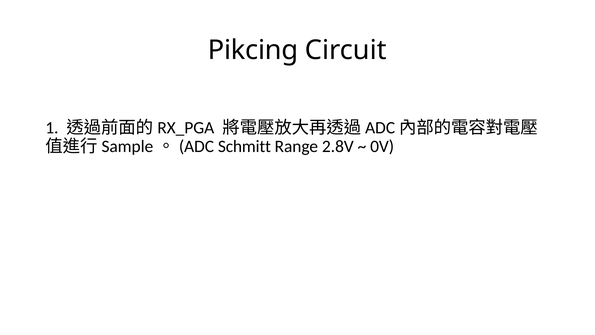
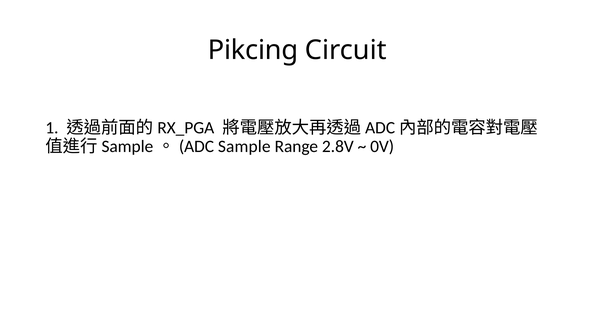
Schmitt: Schmitt -> Sample
